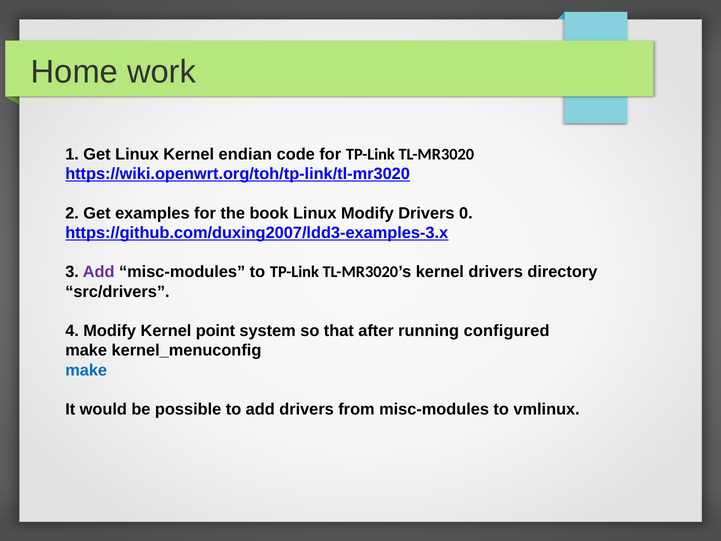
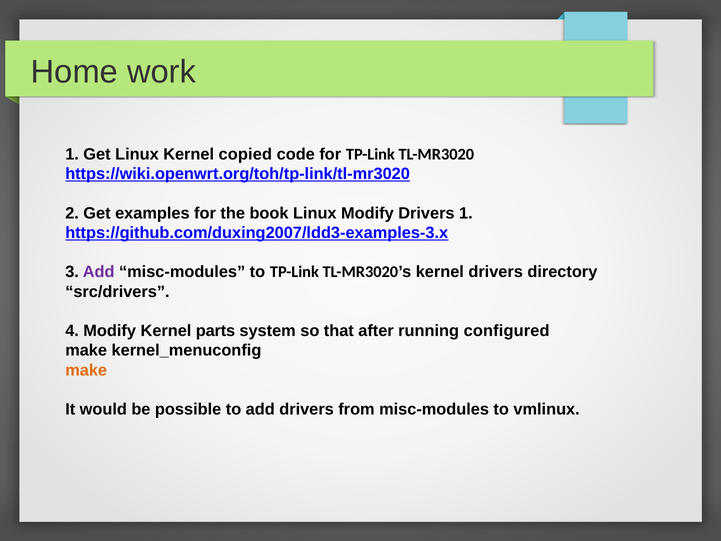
endian: endian -> copied
Drivers 0: 0 -> 1
point: point -> parts
make at (86, 370) colour: blue -> orange
